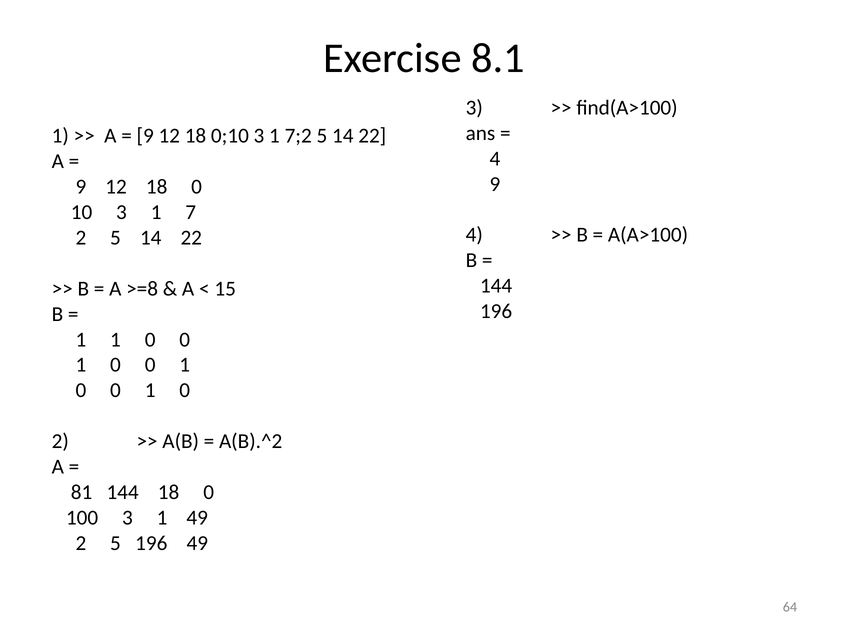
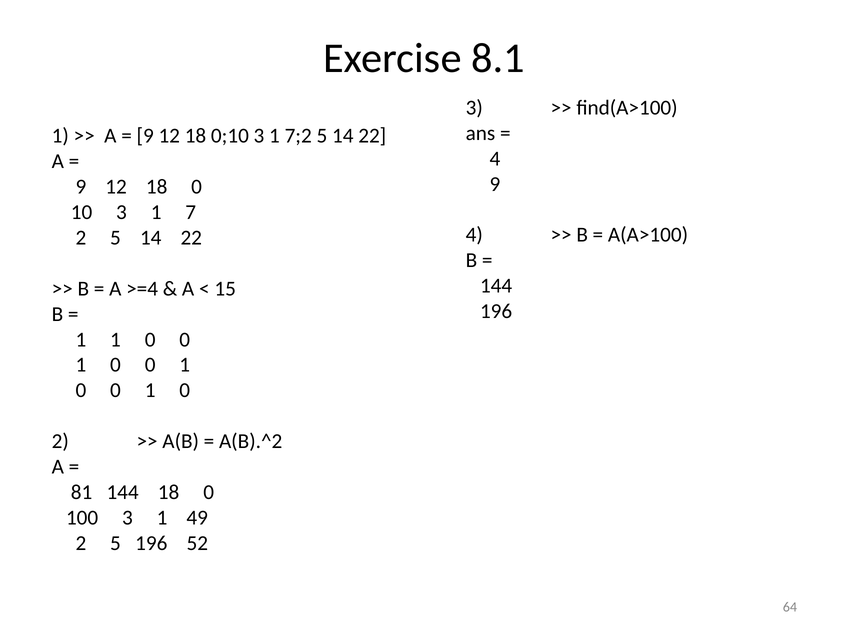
>=8: >=8 -> >=4
196 49: 49 -> 52
